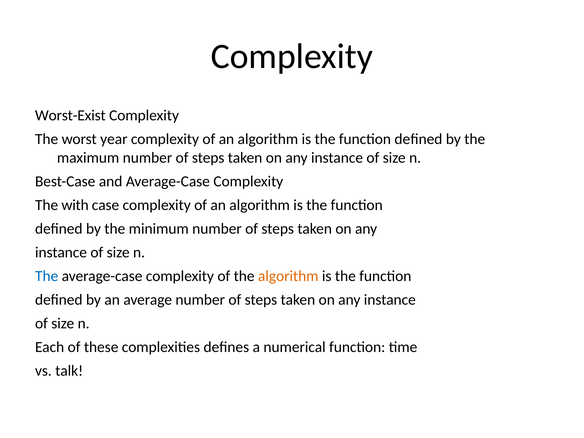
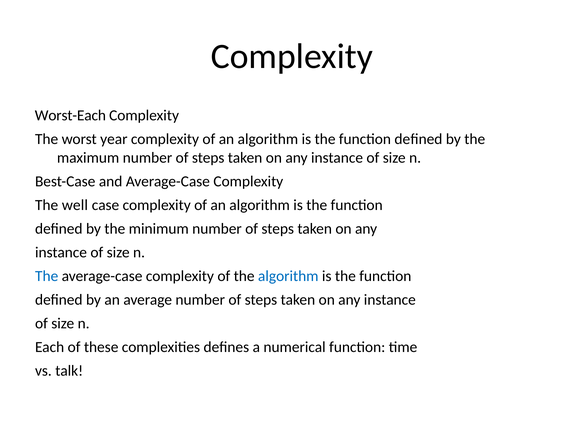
Worst-Exist: Worst-Exist -> Worst-Each
with: with -> well
algorithm at (288, 276) colour: orange -> blue
